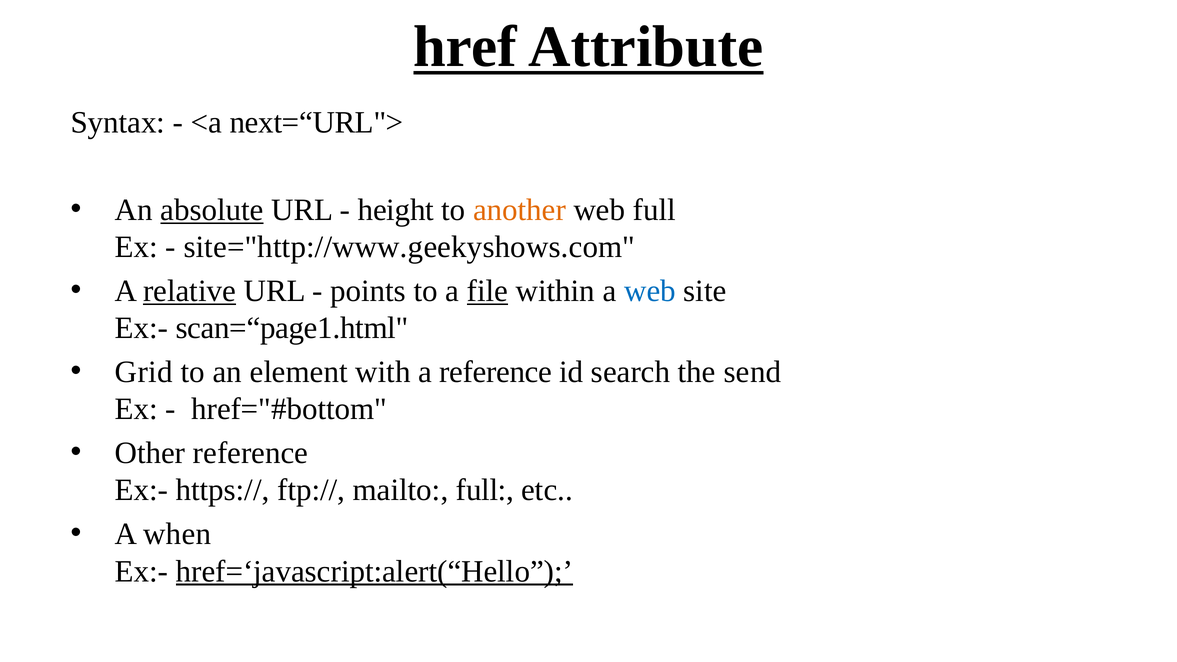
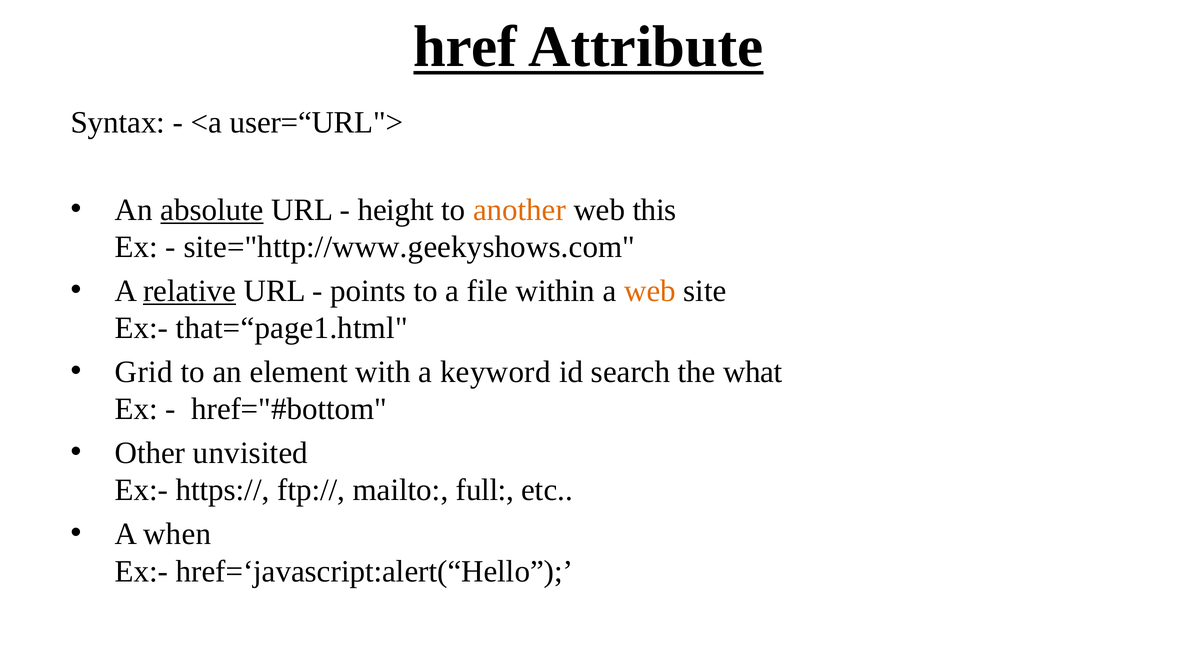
next=“URL">: next=“URL"> -> user=“URL">
web full: full -> this
file underline: present -> none
web at (650, 291) colour: blue -> orange
scan=“page1.html: scan=“page1.html -> that=“page1.html
a reference: reference -> keyword
send: send -> what
Other reference: reference -> unvisited
href=‘javascript:alert(“Hello underline: present -> none
